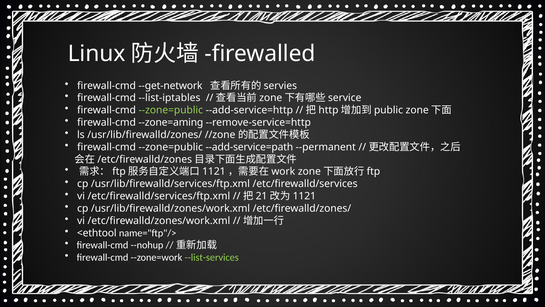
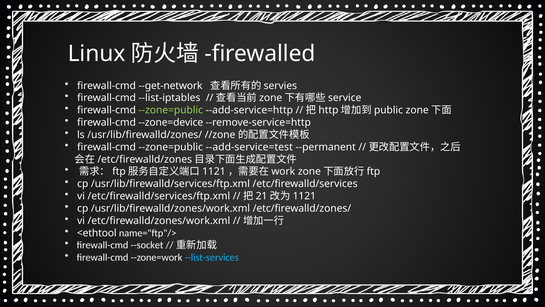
--zone=aming: --zone=aming -> --zone=device
--add-service=path: --add-service=path -> --add-service=test
--nohup: --nohup -> --socket
--list-services colour: light green -> light blue
